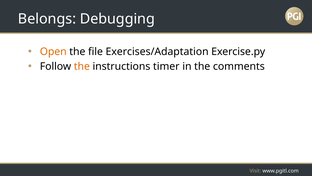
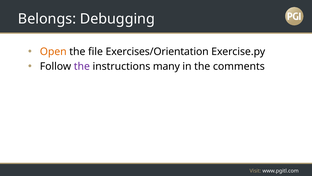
Exercises/Adaptation: Exercises/Adaptation -> Exercises/Orientation
the at (82, 66) colour: orange -> purple
timer: timer -> many
